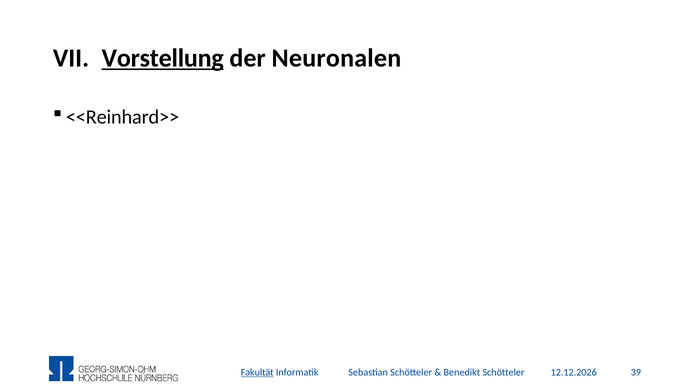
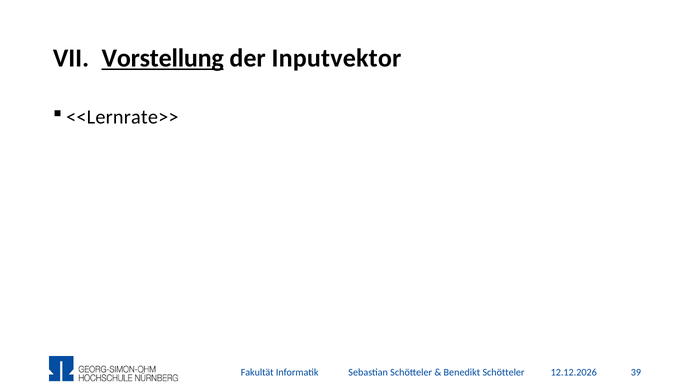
Neuronalen: Neuronalen -> Inputvektor
<<Reinhard>>: <<Reinhard>> -> <<Lernrate>>
Fakultät underline: present -> none
